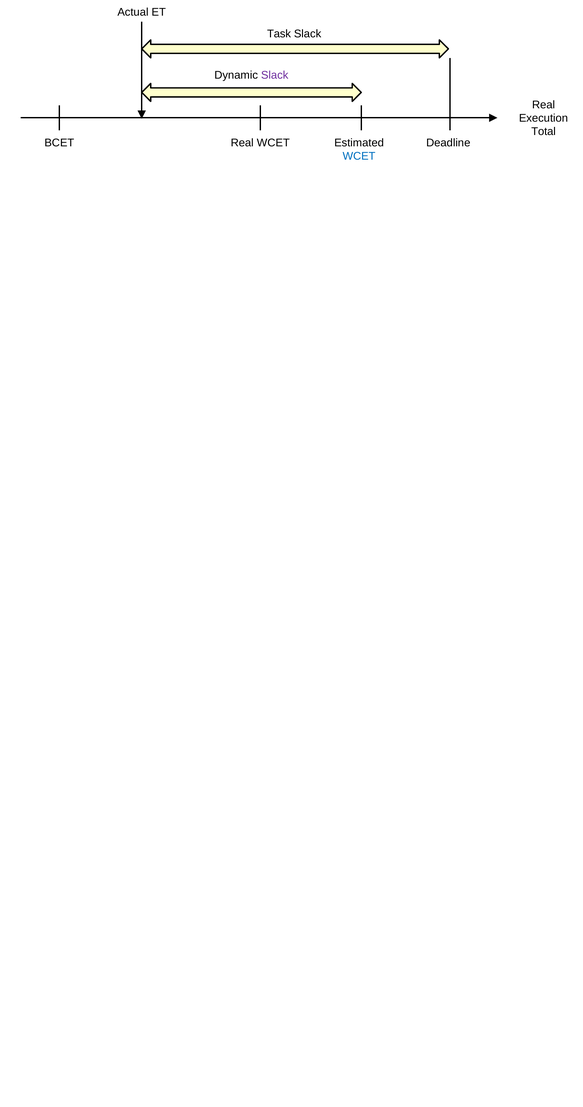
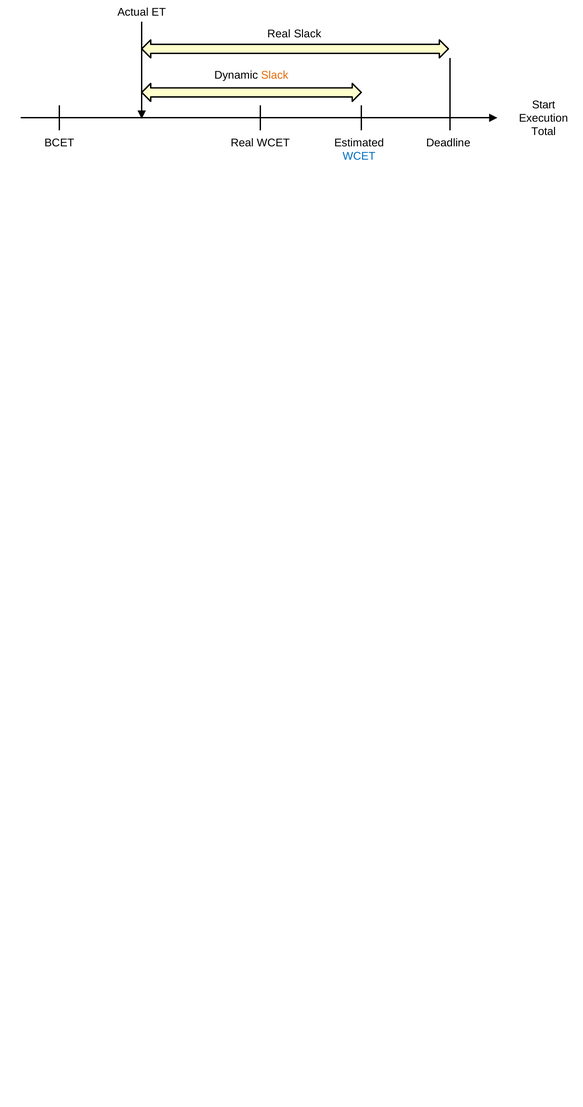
Task at (279, 34): Task -> Real
Slack at (275, 75) colour: purple -> orange
Real at (544, 105): Real -> Start
